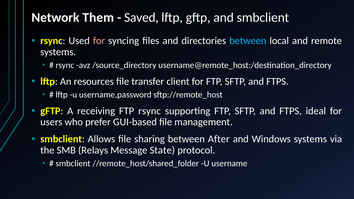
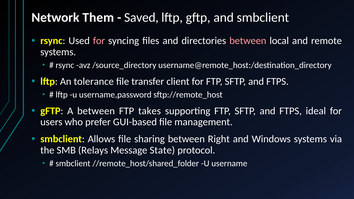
between at (248, 41) colour: light blue -> pink
resources: resources -> tolerance
A receiving: receiving -> between
FTP rsync: rsync -> takes
After: After -> Right
